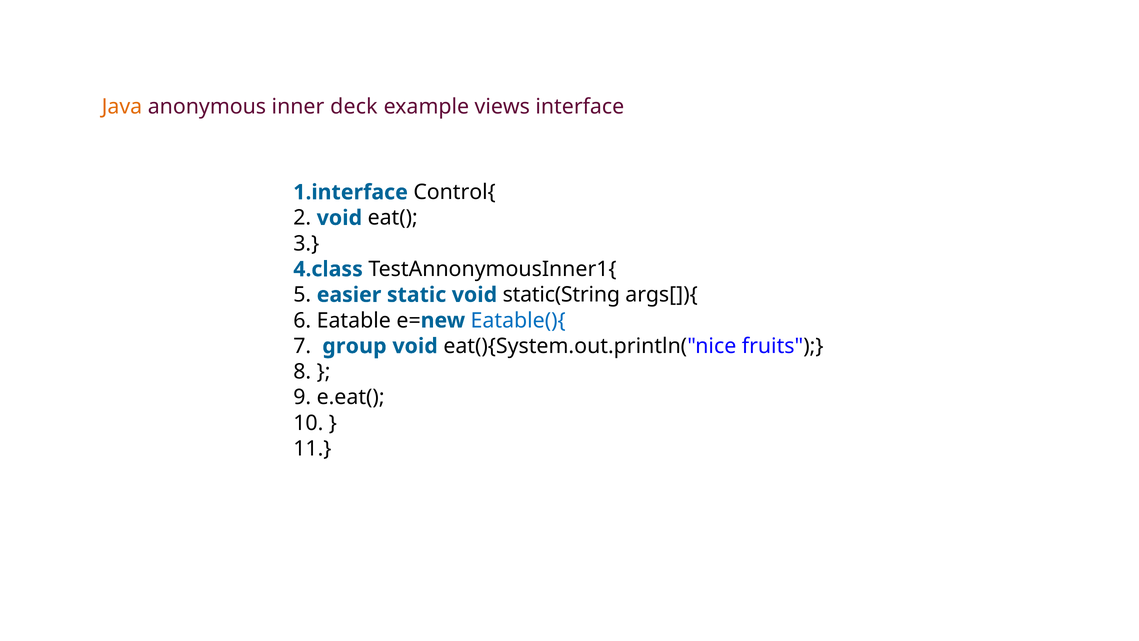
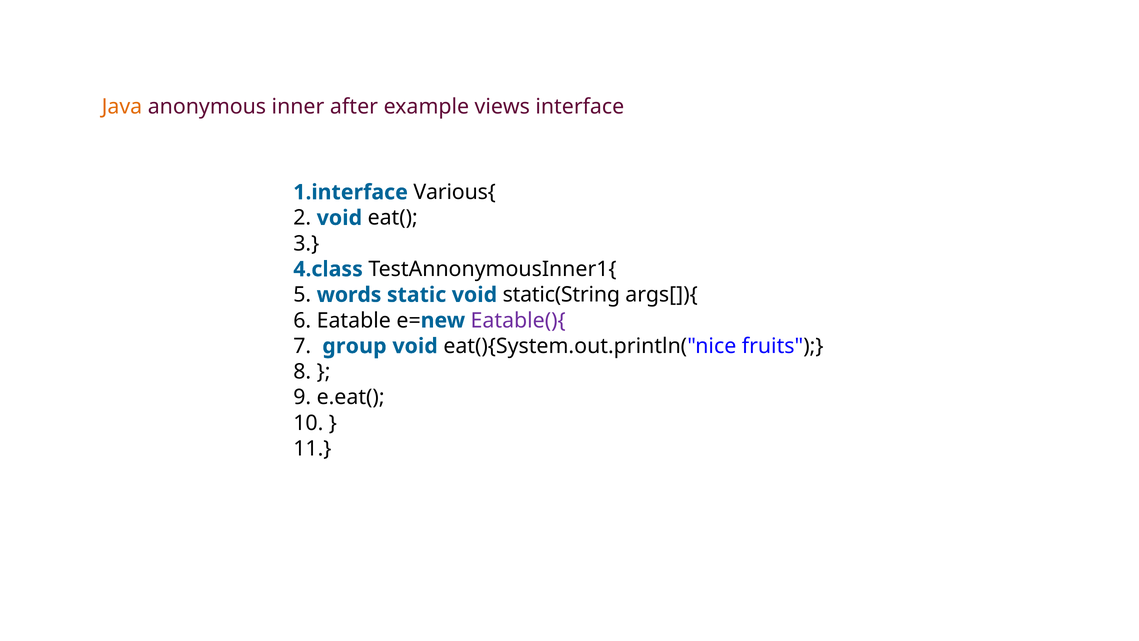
deck: deck -> after
Control{: Control{ -> Various{
easier: easier -> words
Eatable(){ colour: blue -> purple
